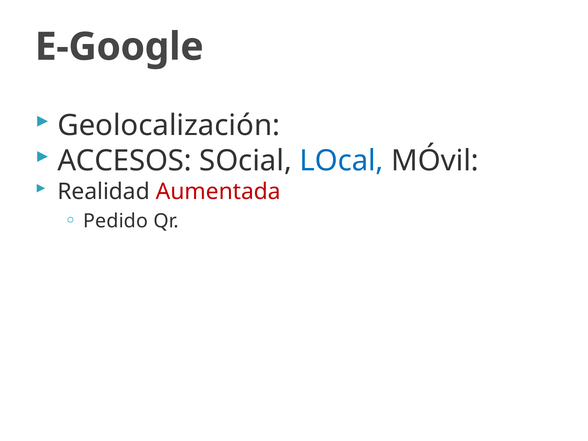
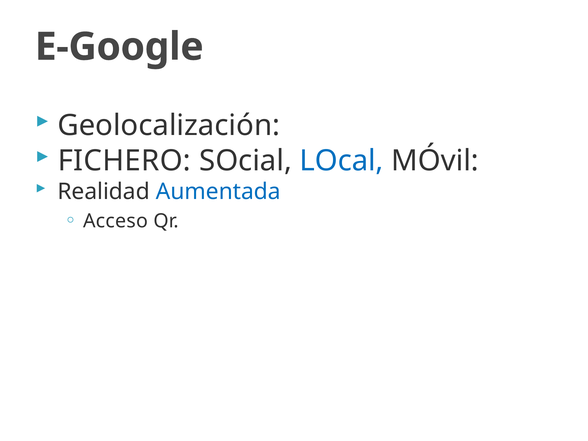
ACCESOS: ACCESOS -> FICHERO
Aumentada colour: red -> blue
Pedido: Pedido -> Acceso
